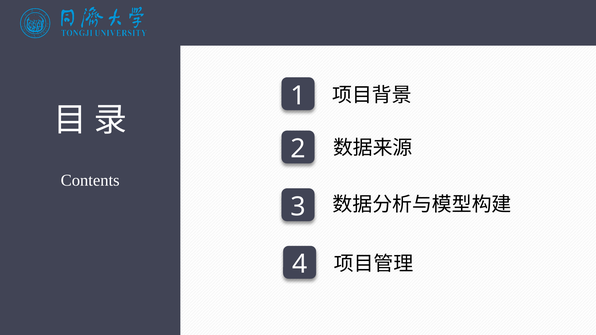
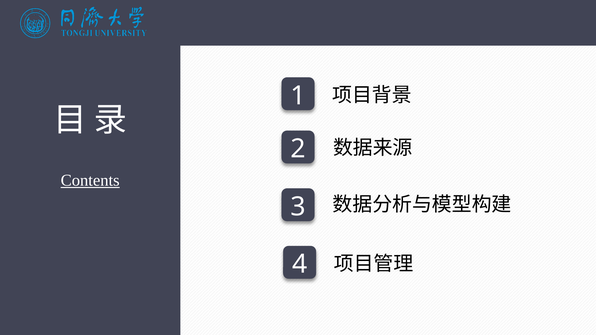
Contents underline: none -> present
